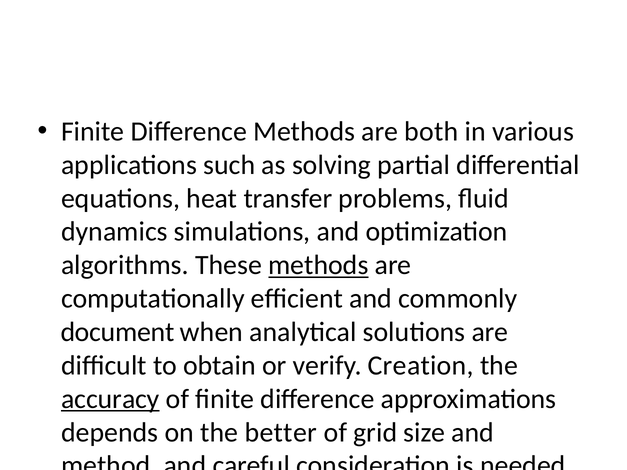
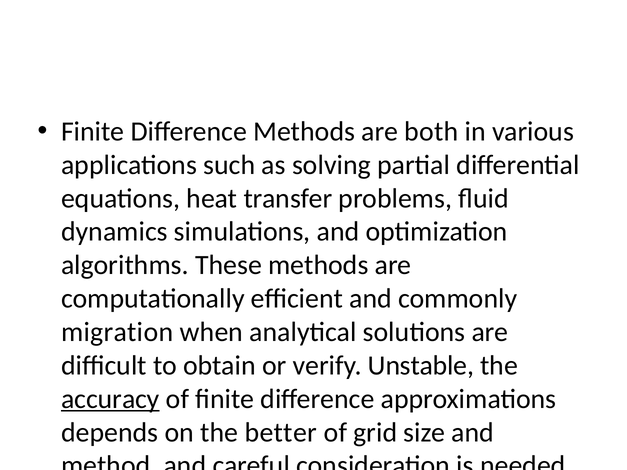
methods at (318, 265) underline: present -> none
document: document -> migration
Creation: Creation -> Unstable
